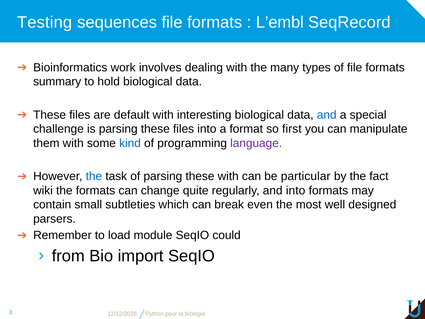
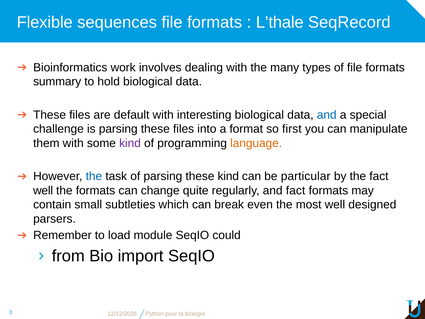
Testing: Testing -> Flexible
L’embl: L’embl -> L’thale
kind at (130, 143) colour: blue -> purple
language colour: purple -> orange
these with: with -> kind
wiki at (43, 190): wiki -> well
and into: into -> fact
